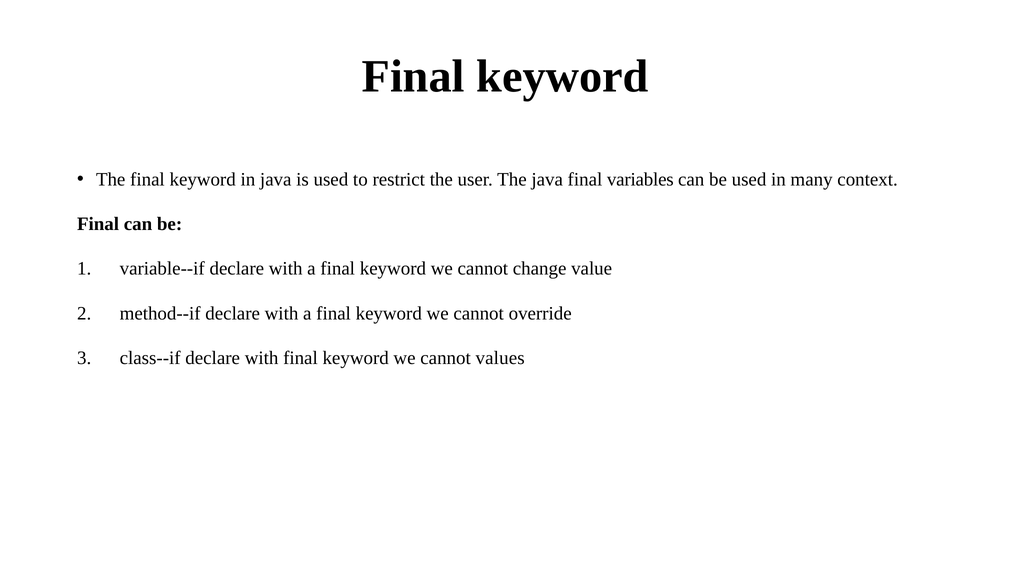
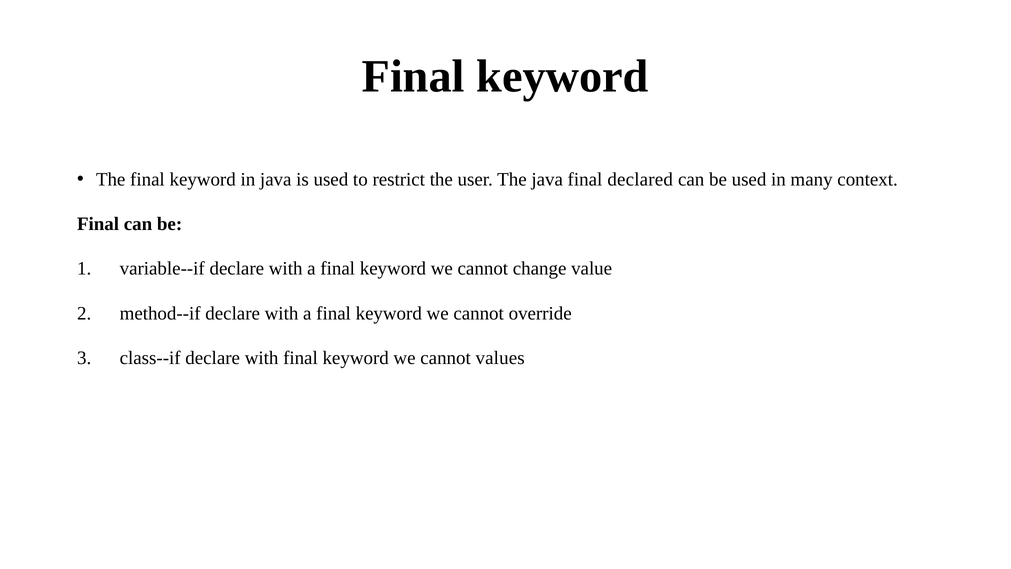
variables: variables -> declared
